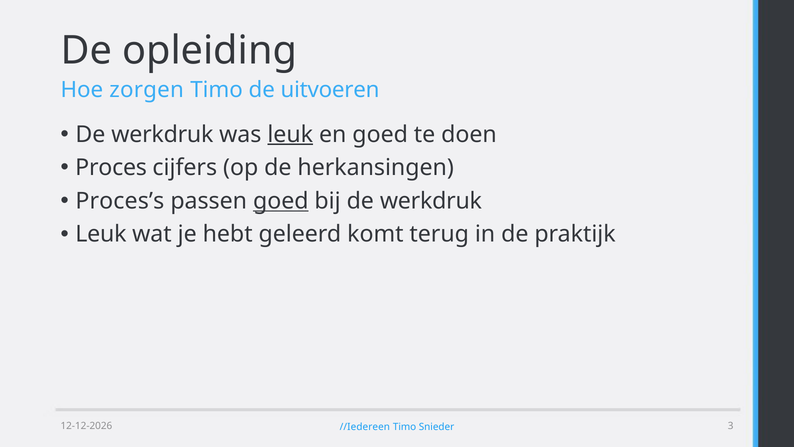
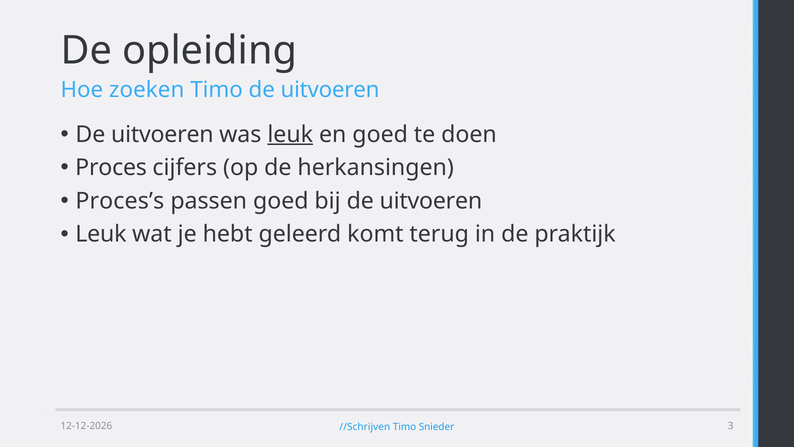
zorgen: zorgen -> zoeken
werkdruk at (162, 134): werkdruk -> uitvoeren
goed at (281, 201) underline: present -> none
bij de werkdruk: werkdruk -> uitvoeren
//Iedereen: //Iedereen -> //Schrijven
